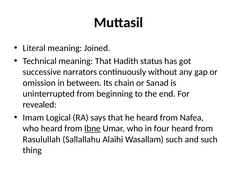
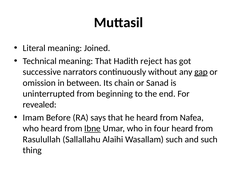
status: status -> reject
gap underline: none -> present
Logical: Logical -> Before
